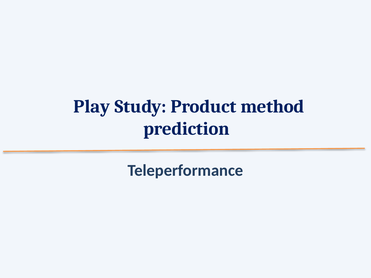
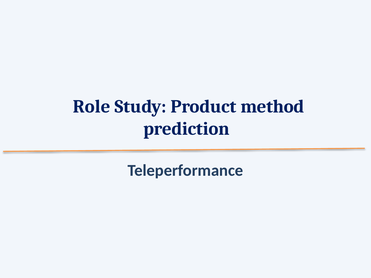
Play: Play -> Role
